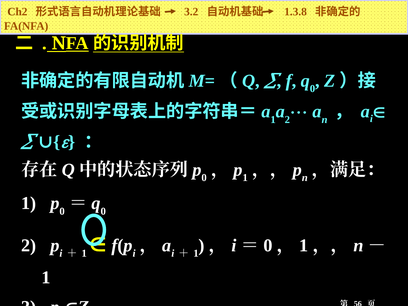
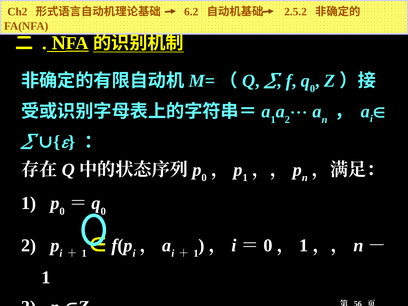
3.2: 3.2 -> 6.2
1.3.8: 1.3.8 -> 2.5.2
